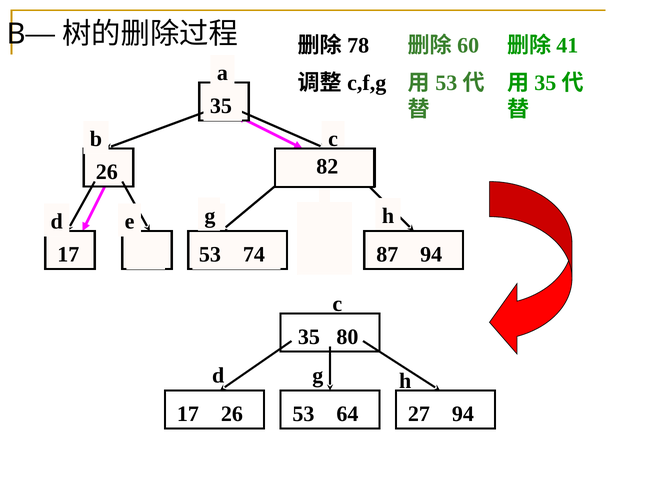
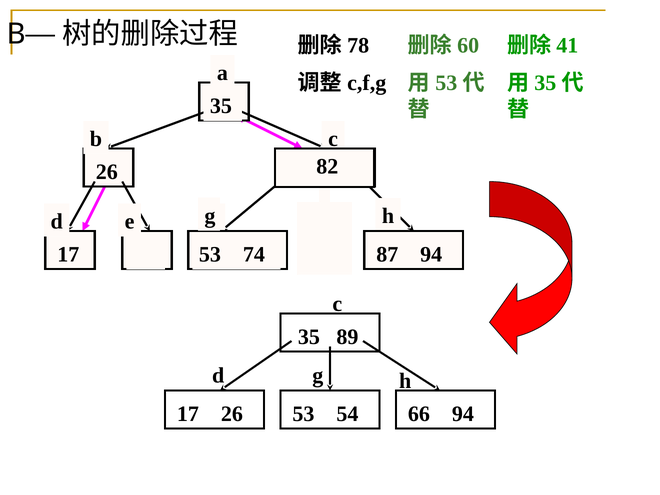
80: 80 -> 89
64: 64 -> 54
27: 27 -> 66
